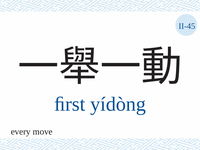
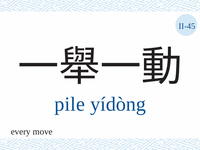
ﬁrst: ﬁrst -> pile
